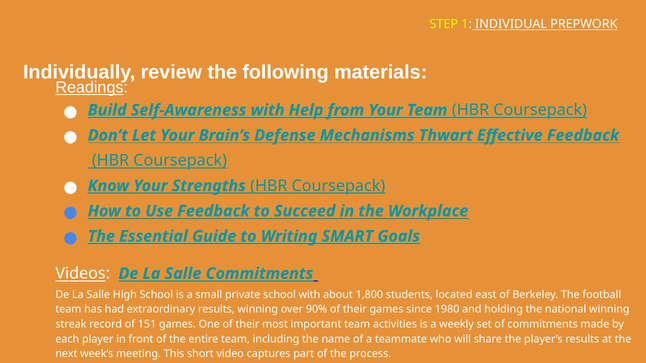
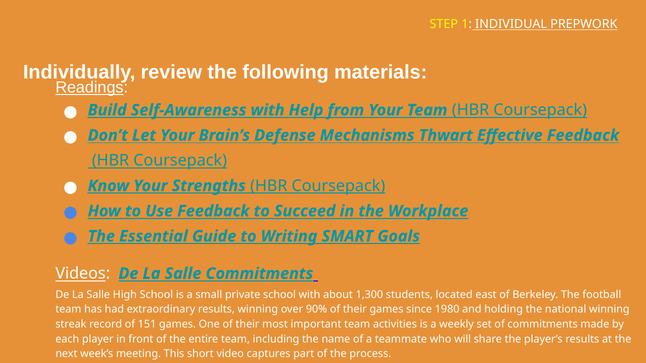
1,800: 1,800 -> 1,300
